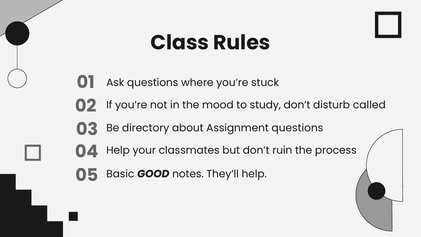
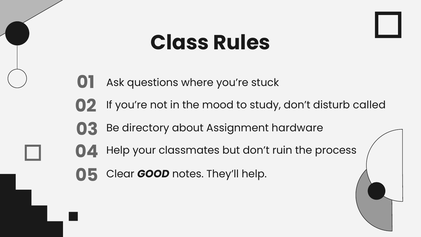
Assignment questions: questions -> hardware
Basic: Basic -> Clear
